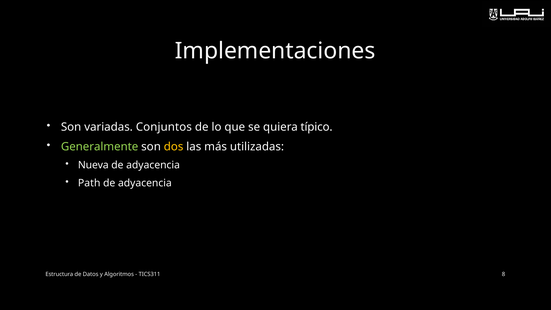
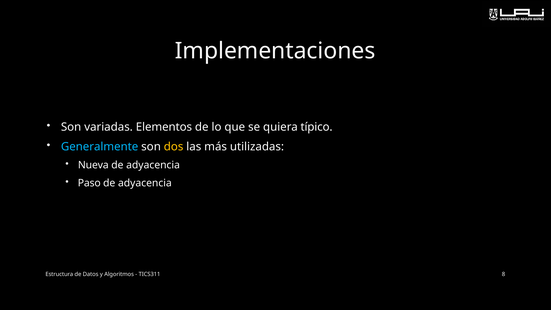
Conjuntos: Conjuntos -> Elementos
Generalmente colour: light green -> light blue
Path: Path -> Paso
